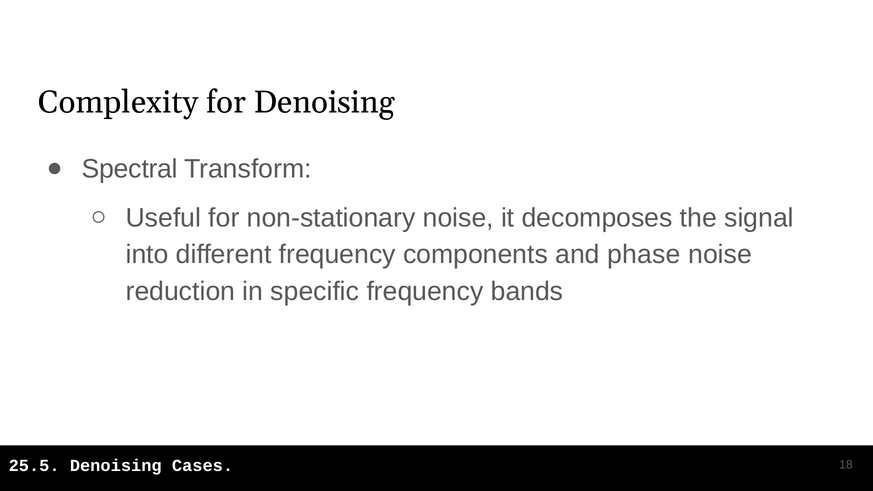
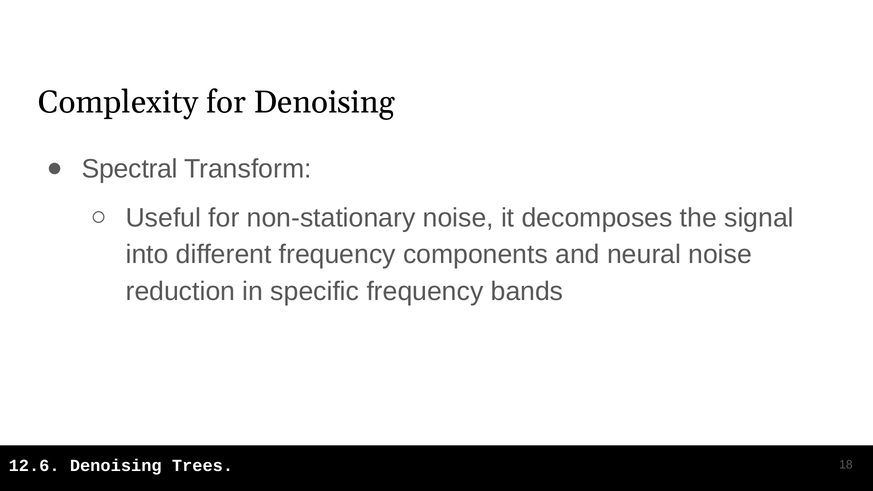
phase: phase -> neural
25.5: 25.5 -> 12.6
Cases: Cases -> Trees
